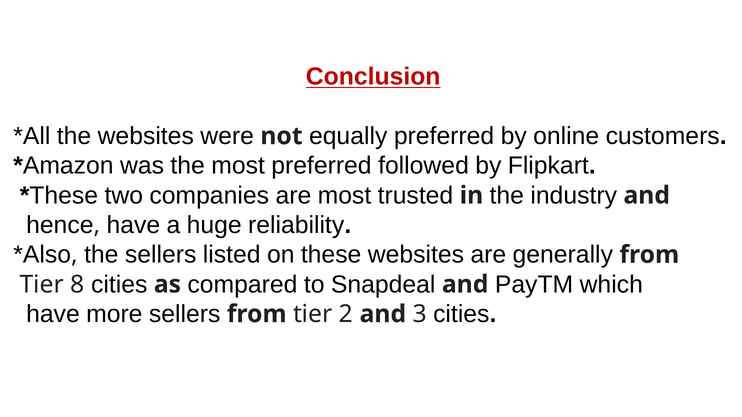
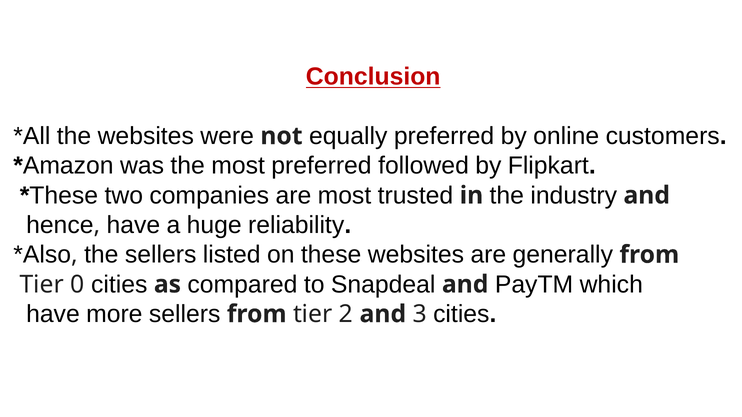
8: 8 -> 0
